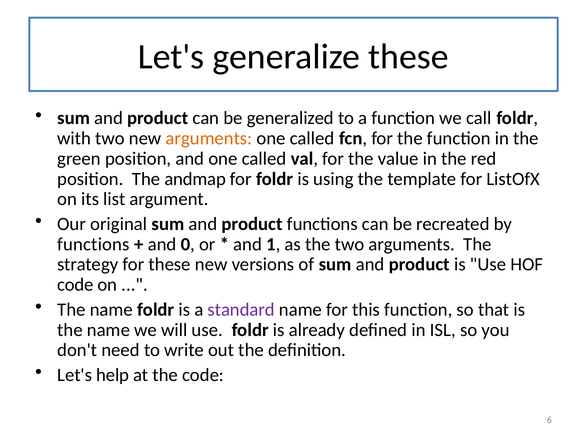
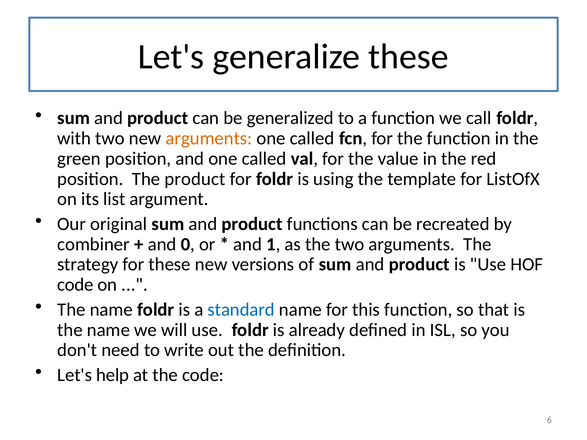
The andmap: andmap -> product
functions at (93, 244): functions -> combiner
standard colour: purple -> blue
